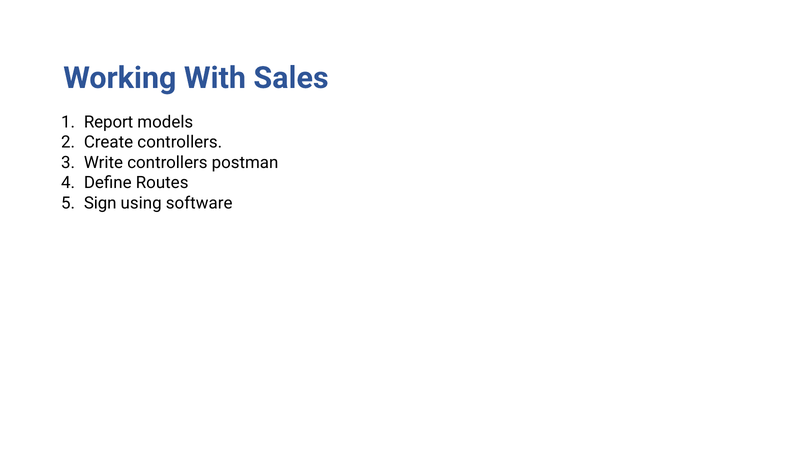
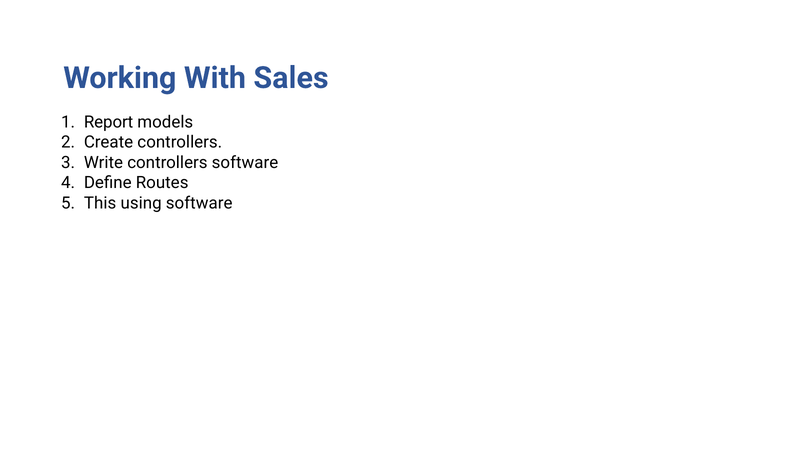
controllers postman: postman -> software
Sign: Sign -> This
